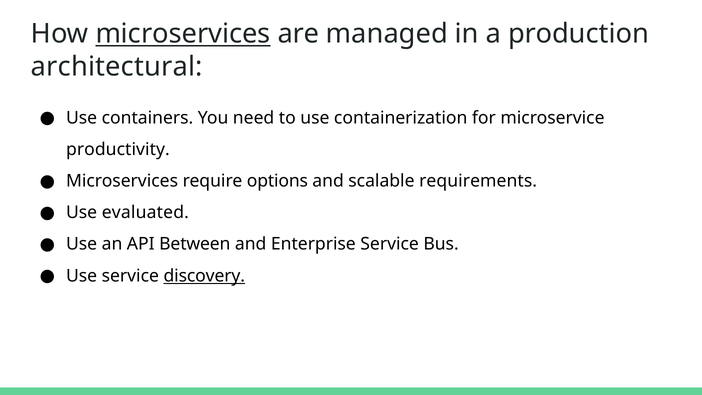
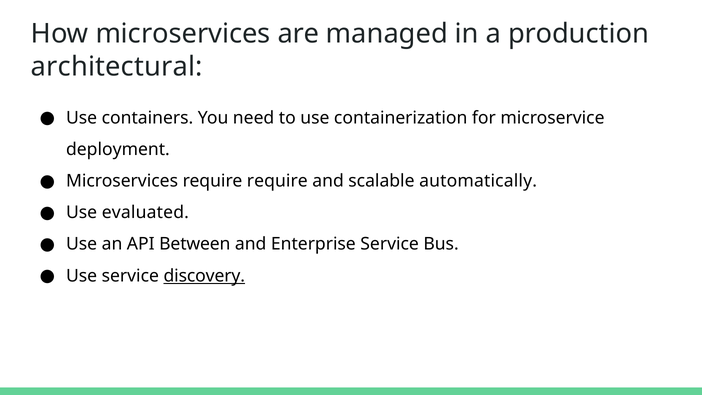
microservices at (183, 34) underline: present -> none
productivity: productivity -> deployment
require options: options -> require
requirements: requirements -> automatically
